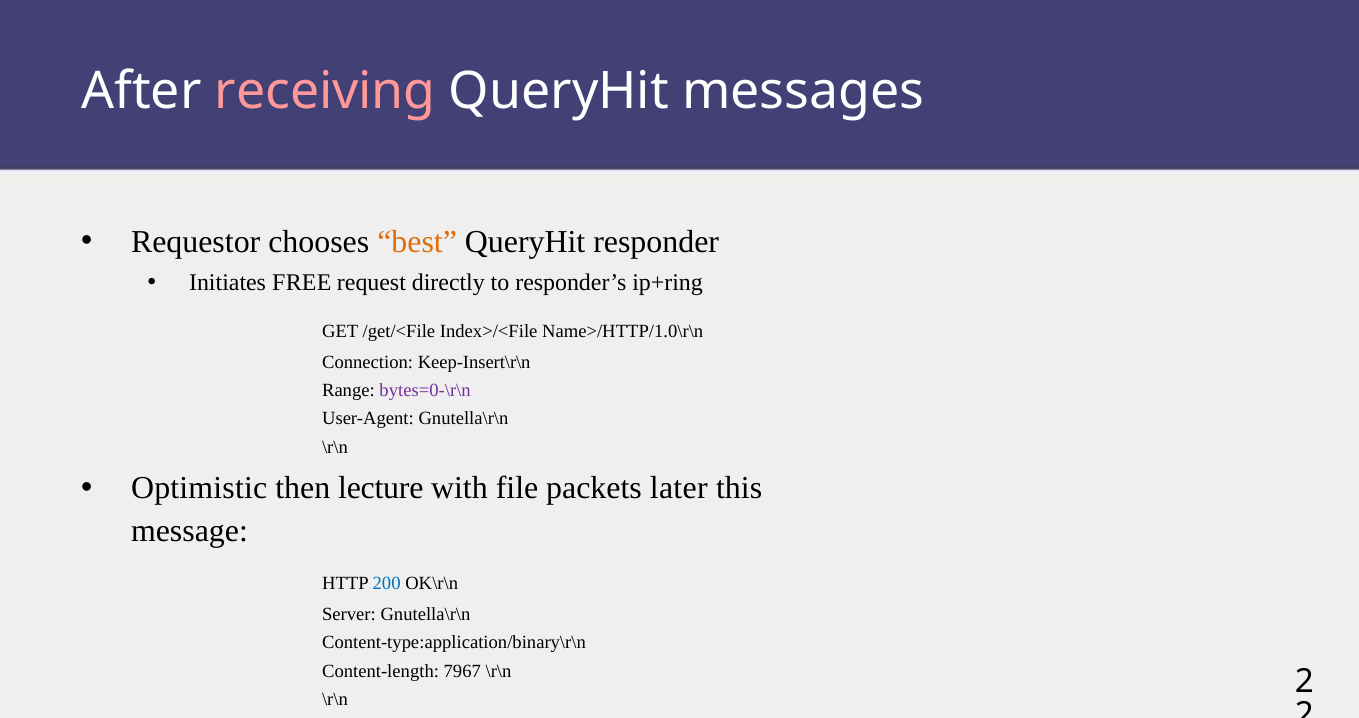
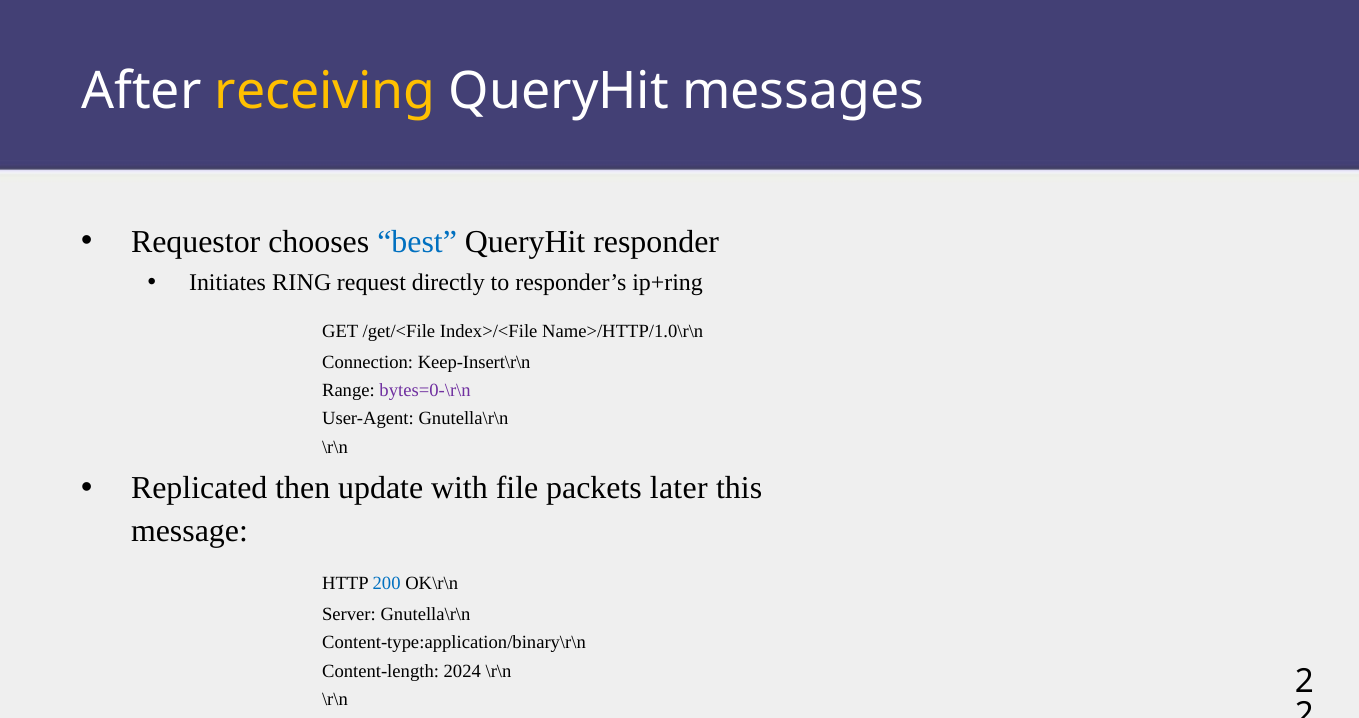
receiving colour: pink -> yellow
best colour: orange -> blue
FREE: FREE -> RING
Optimistic: Optimistic -> Replicated
lecture: lecture -> update
7967: 7967 -> 2024
